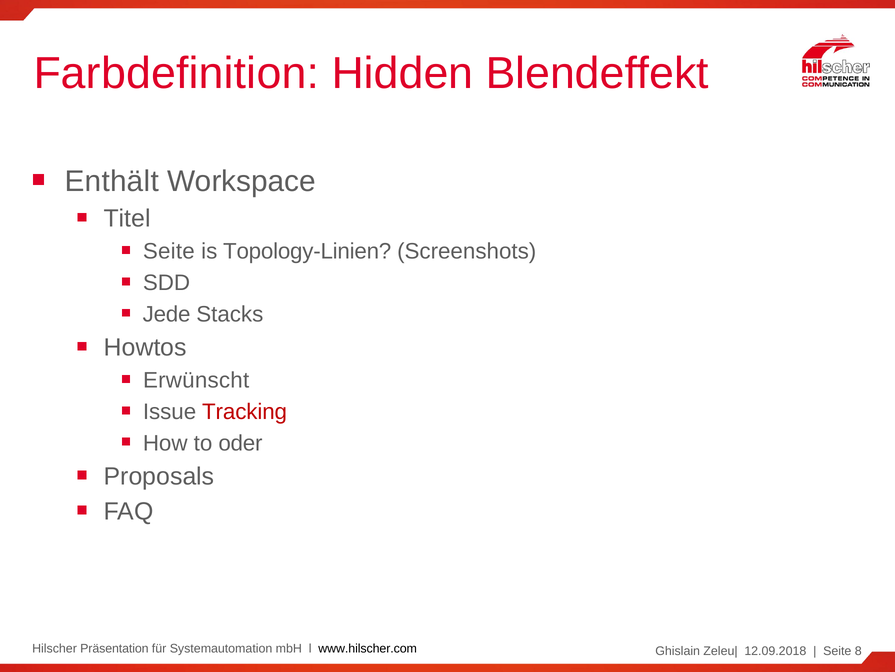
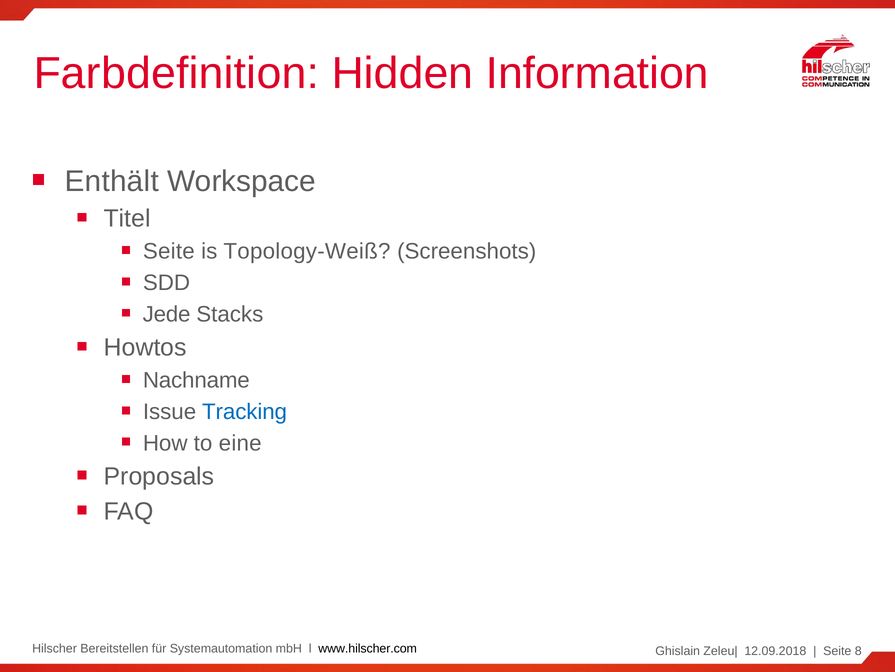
Blendeffekt: Blendeffekt -> Information
Topology-Linien: Topology-Linien -> Topology-Weiß
Erwünscht: Erwünscht -> Nachname
Tracking colour: red -> blue
oder: oder -> eine
Präsentation: Präsentation -> Bereitstellen
